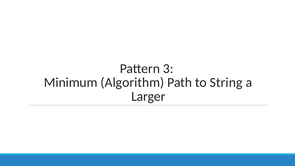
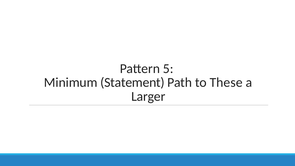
3: 3 -> 5
Algorithm: Algorithm -> Statement
String: String -> These
